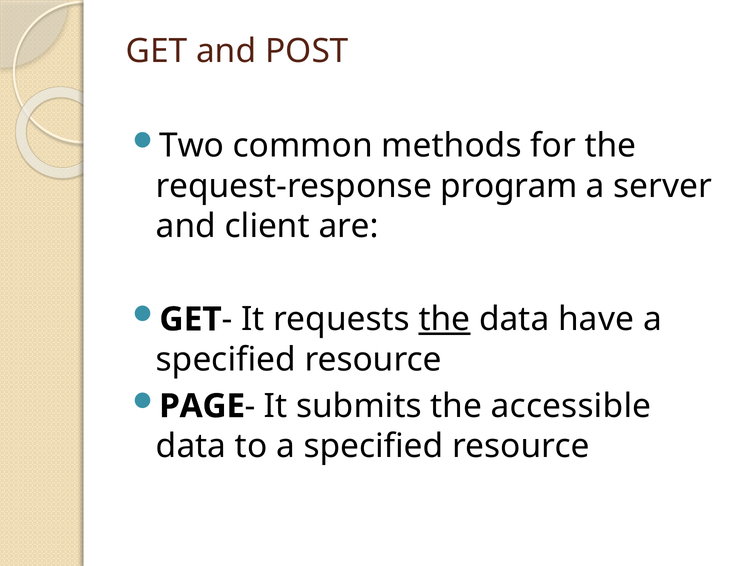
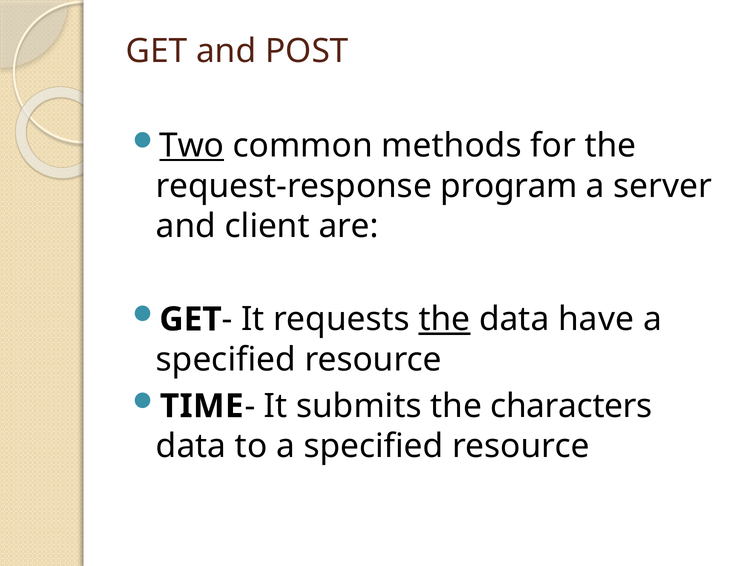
Two underline: none -> present
PAGE: PAGE -> TIME
accessible: accessible -> characters
